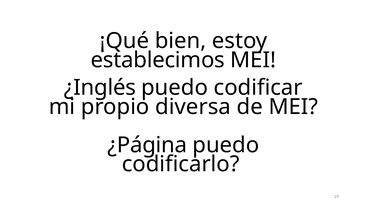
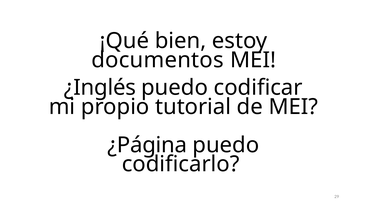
establecimos: establecimos -> documentos
diversa: diversa -> tutorial
